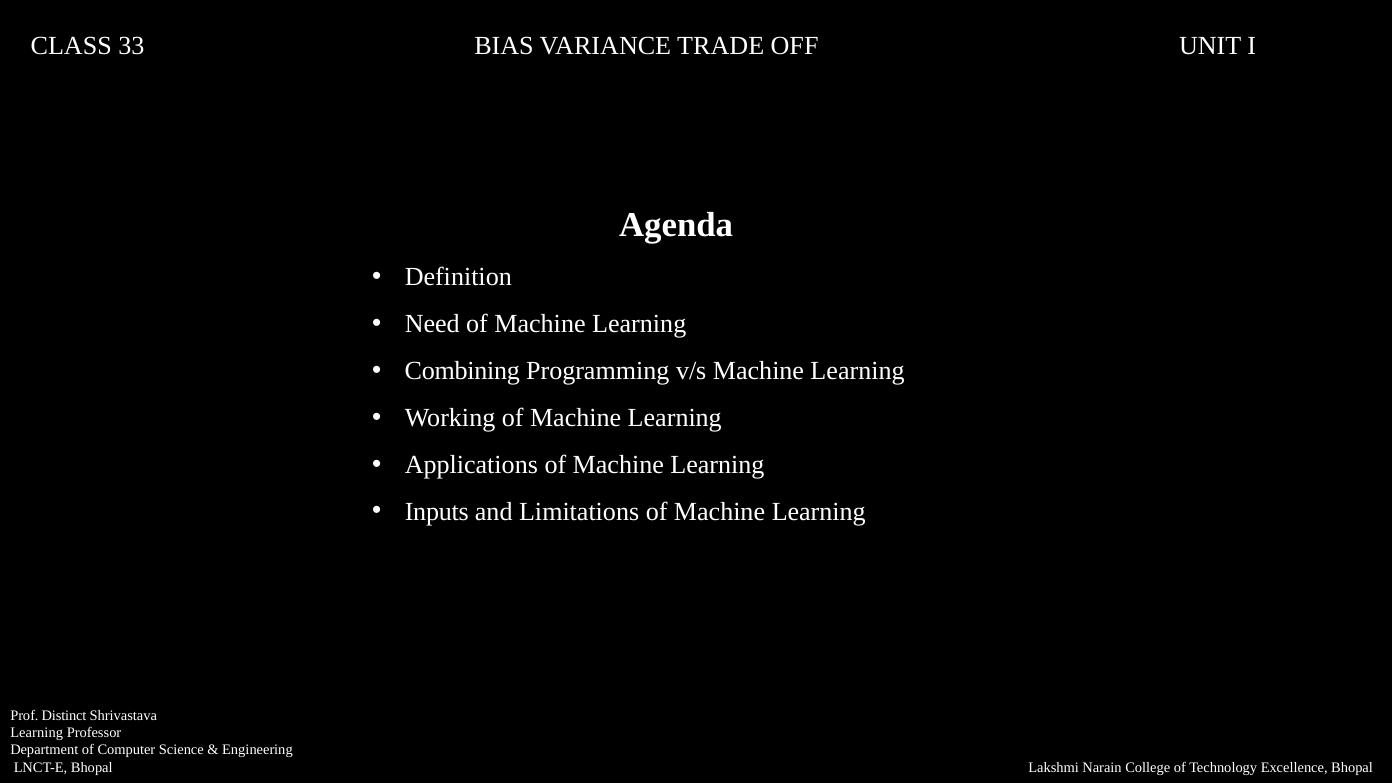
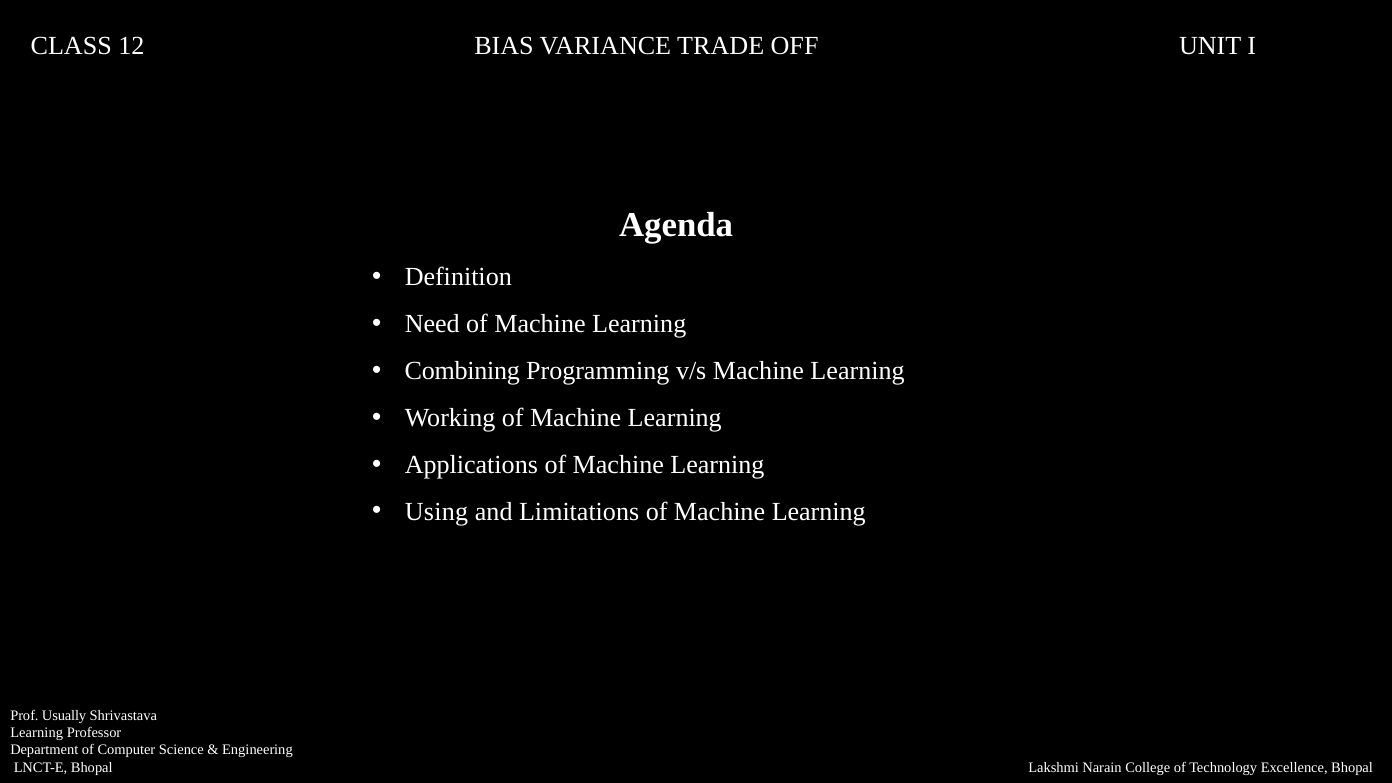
33: 33 -> 12
Inputs: Inputs -> Using
Distinct: Distinct -> Usually
